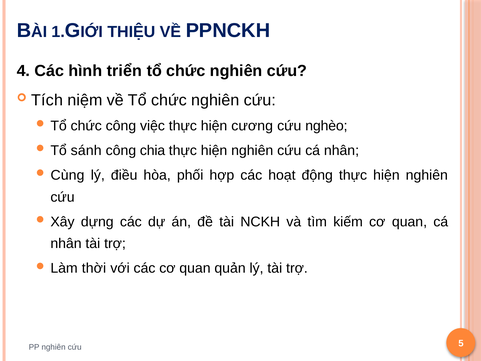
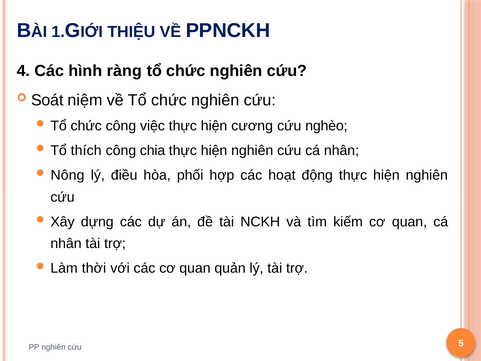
triển: triển -> ràng
Tích: Tích -> Soát
sánh: sánh -> thích
Cùng: Cùng -> Nông
